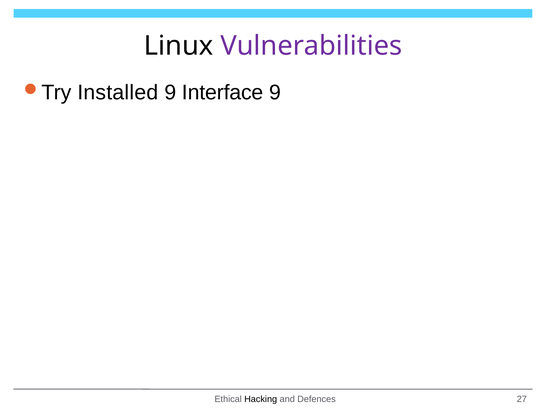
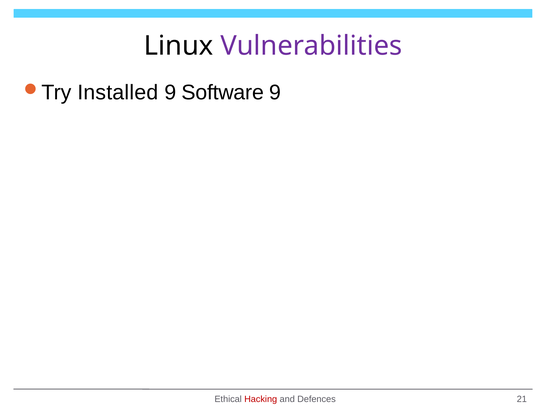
Interface: Interface -> Software
Hacking colour: black -> red
27: 27 -> 21
